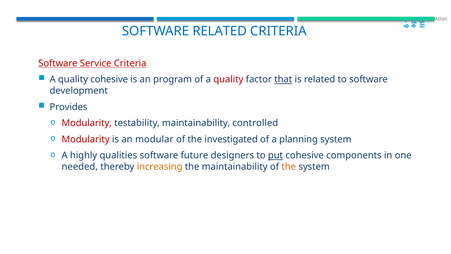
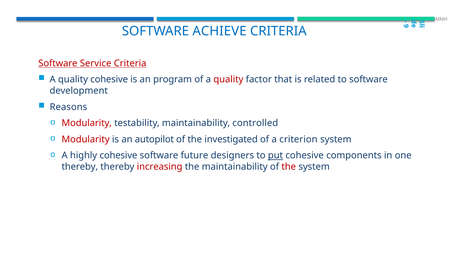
SOFTWARE RELATED: RELATED -> ACHIEVE
that underline: present -> none
Provides: Provides -> Reasons
modular: modular -> autopilot
planning: planning -> criterion
highly qualities: qualities -> cohesive
needed at (80, 167): needed -> thereby
increasing colour: orange -> red
the at (289, 167) colour: orange -> red
